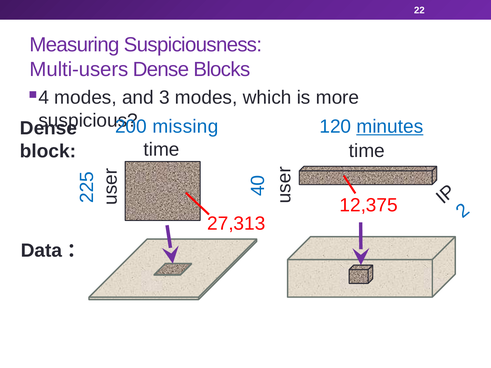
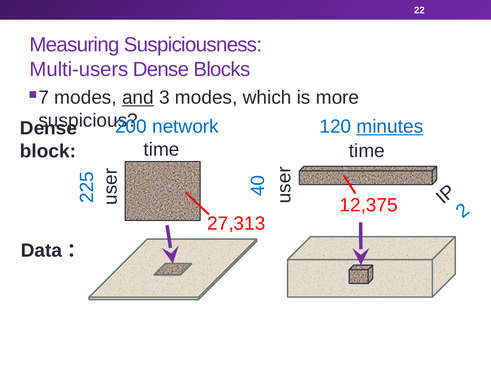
4 at (44, 98): 4 -> 7
and underline: none -> present
missing: missing -> network
